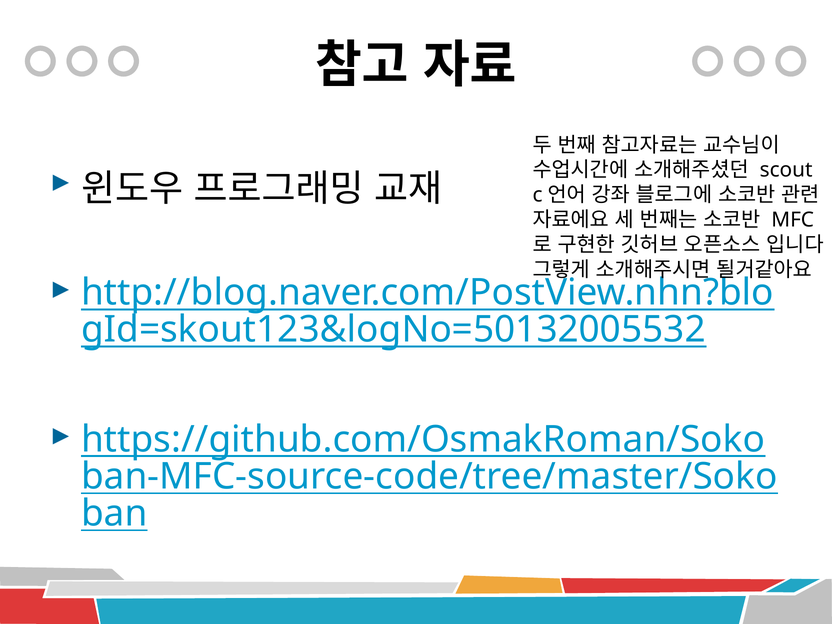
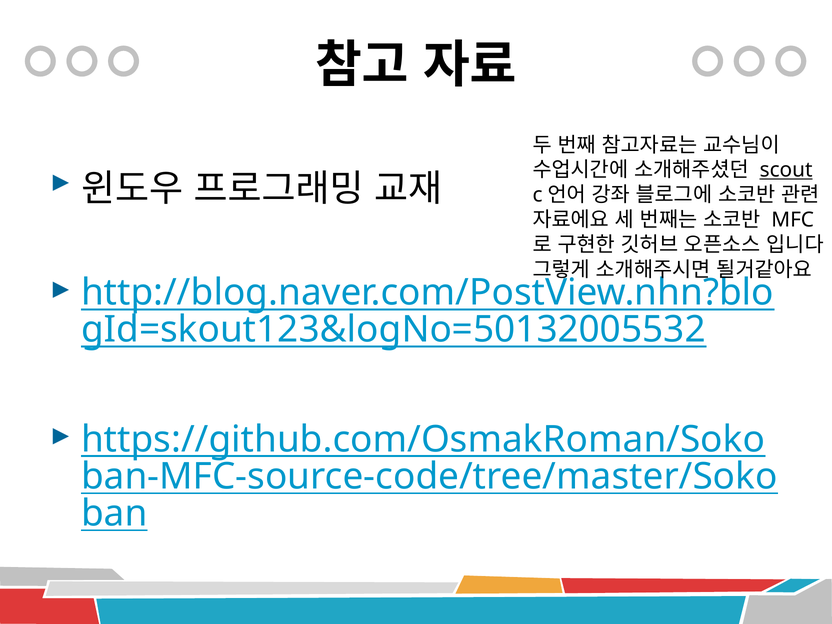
scout underline: none -> present
